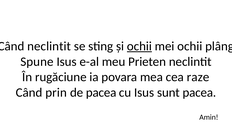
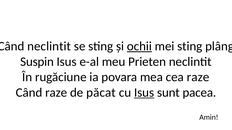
mei ochii: ochii -> sting
Spune: Spune -> Suspin
Când prin: prin -> raze
de pacea: pacea -> păcat
Isus at (144, 93) underline: none -> present
